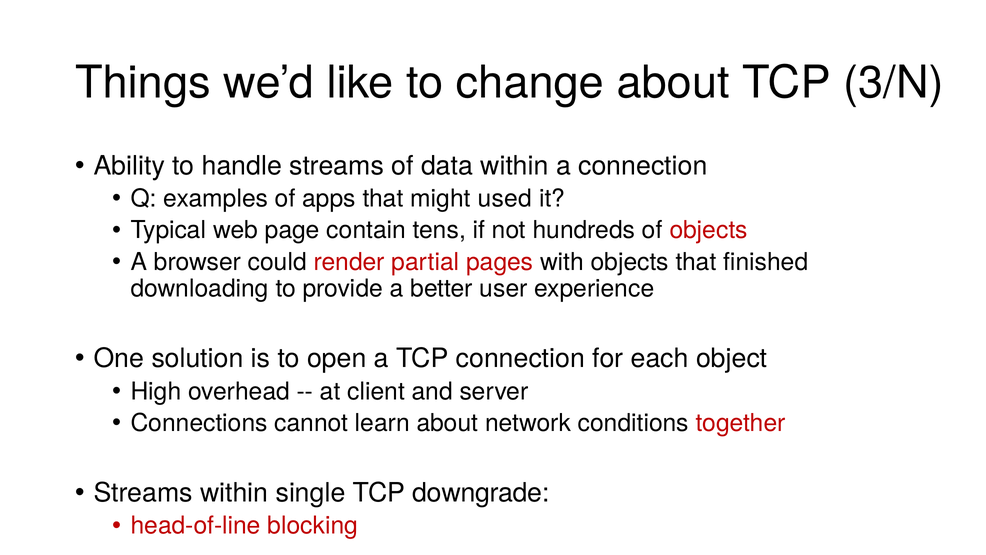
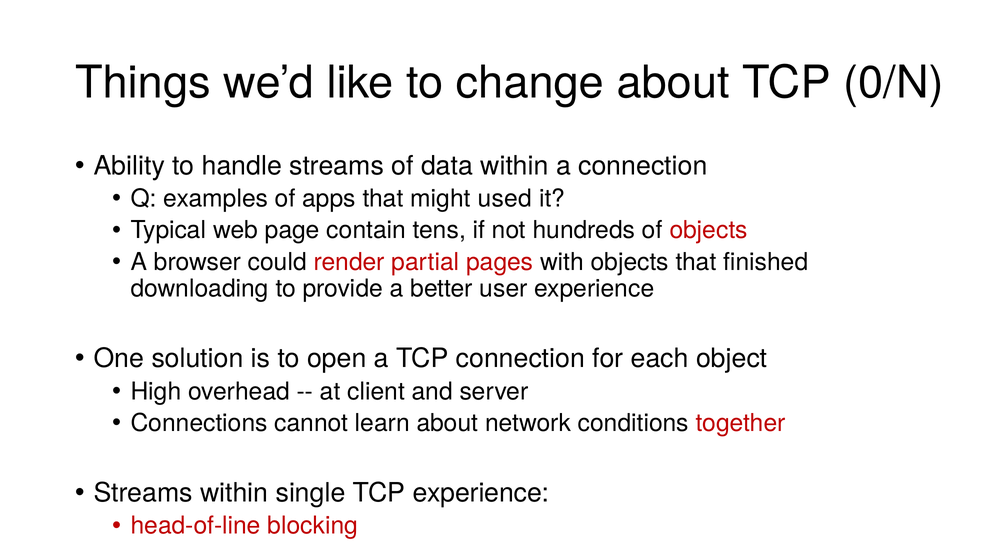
3/N: 3/N -> 0/N
TCP downgrade: downgrade -> experience
